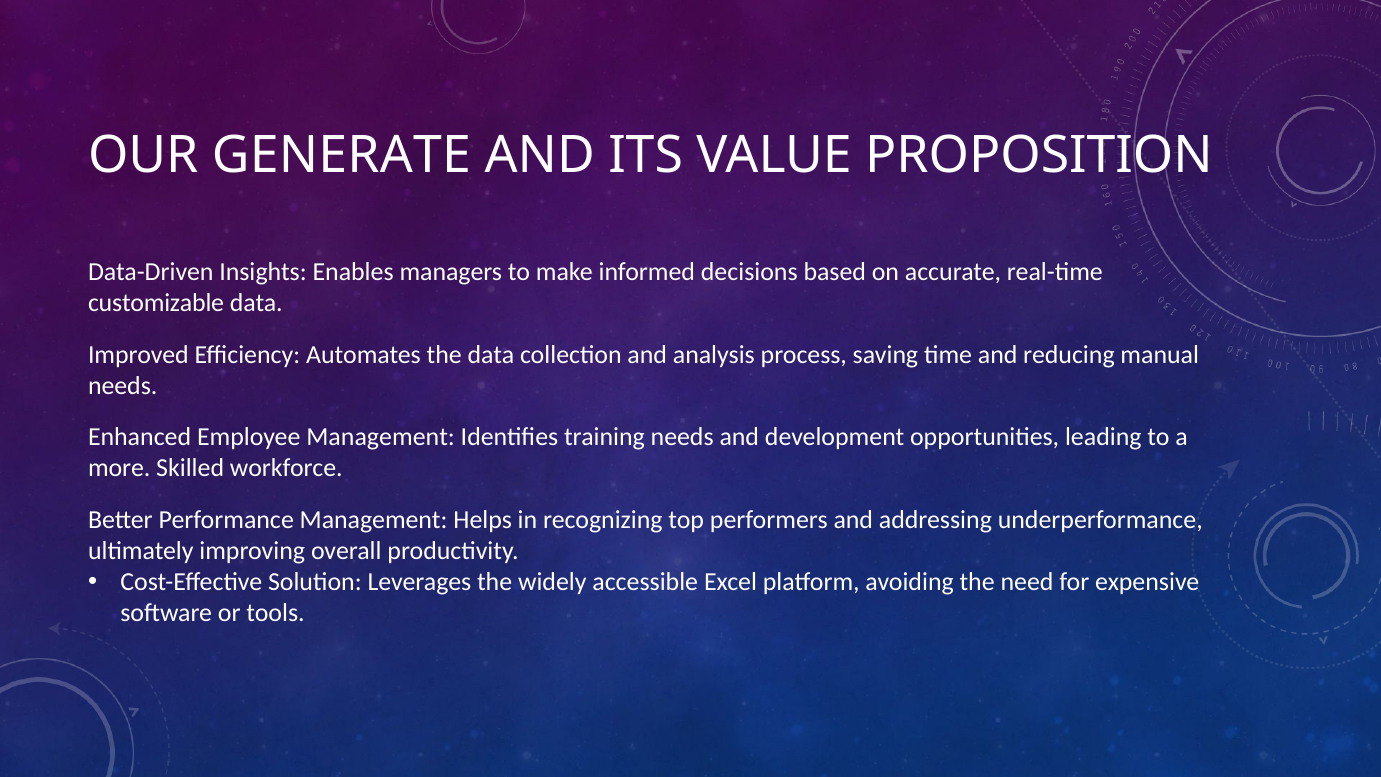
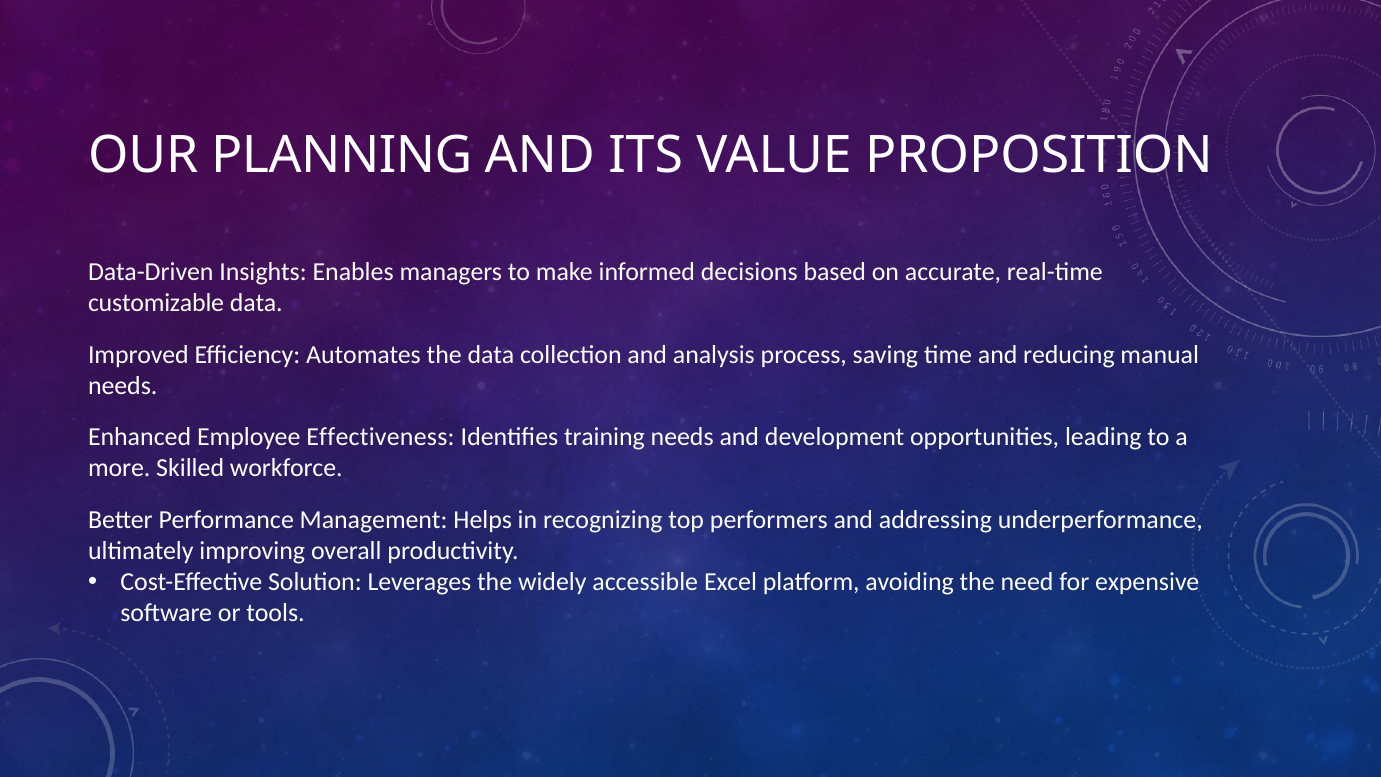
GENERATE: GENERATE -> PLANNING
Employee Management: Management -> Effectiveness
